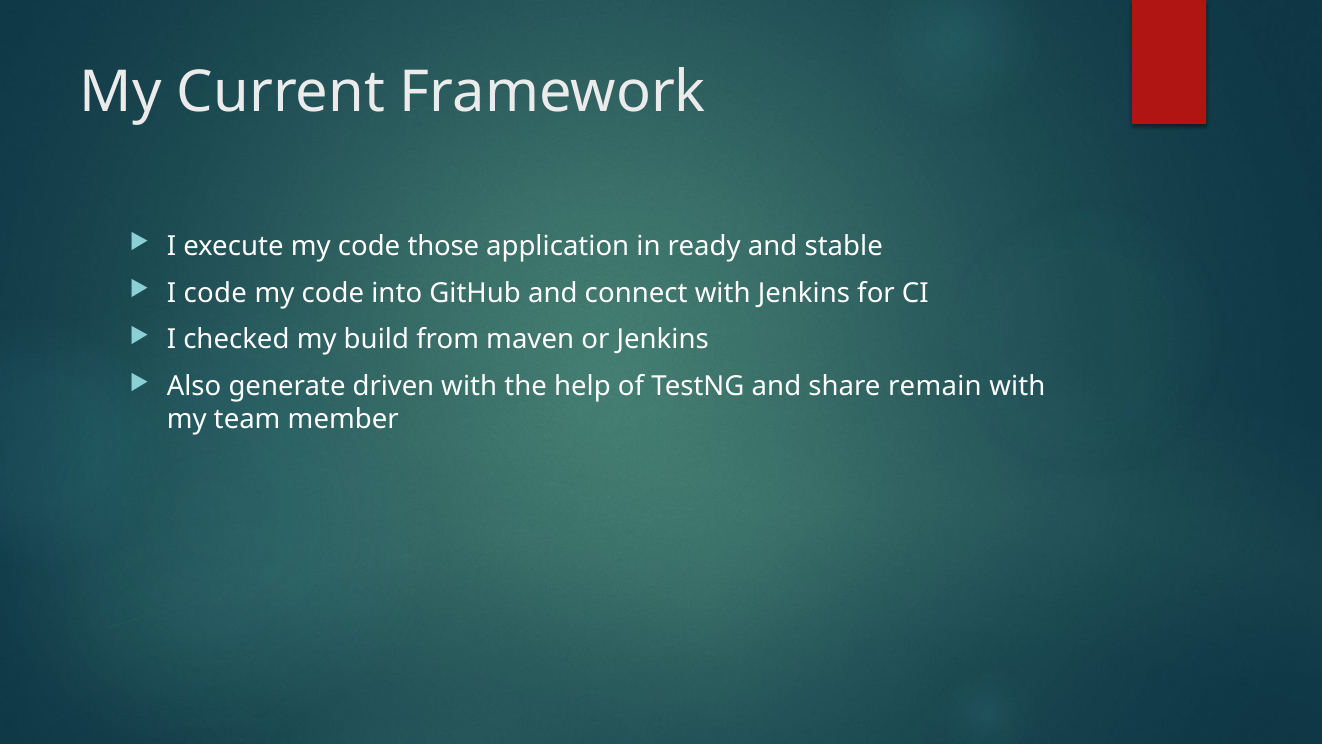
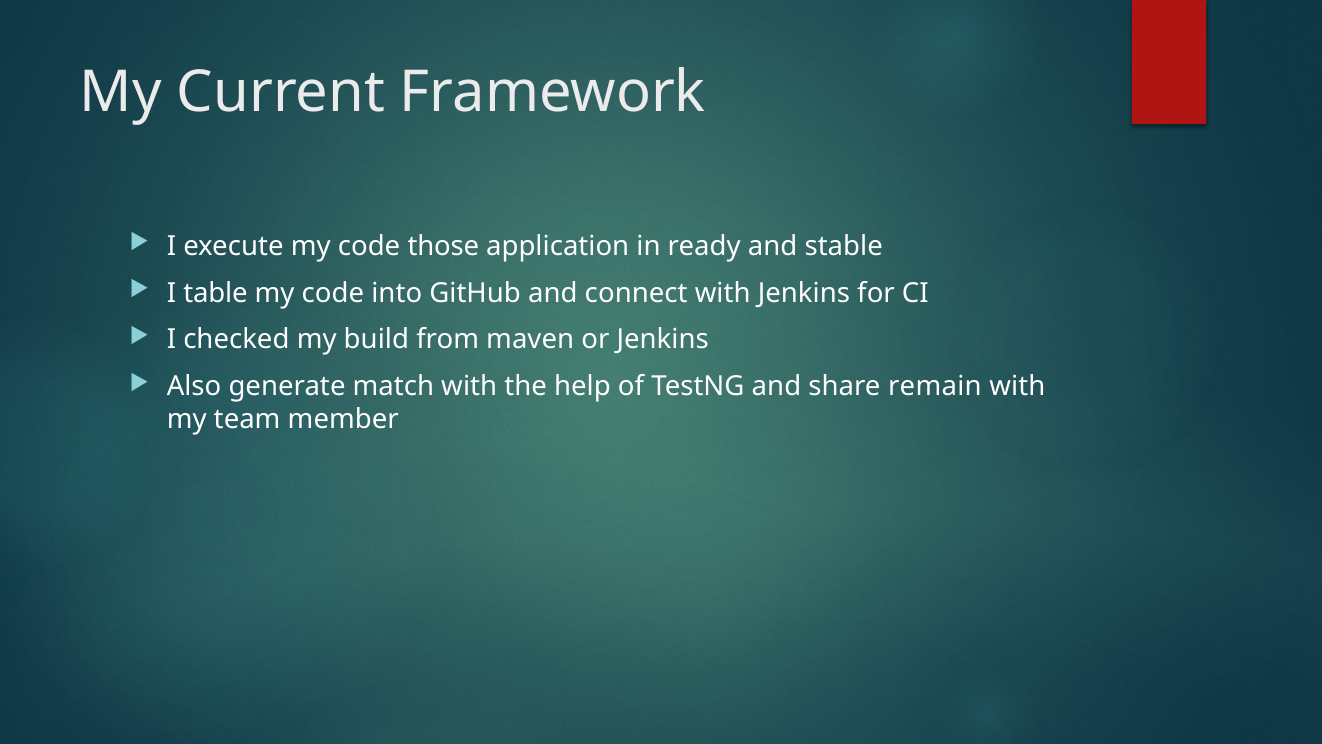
I code: code -> table
driven: driven -> match
